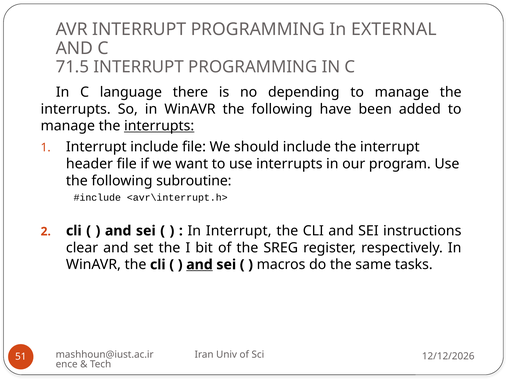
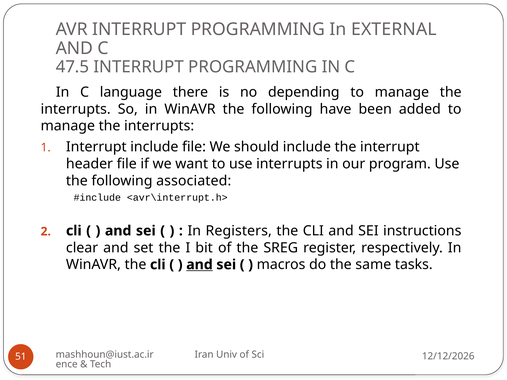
71.5: 71.5 -> 47.5
interrupts at (159, 126) underline: present -> none
subroutine: subroutine -> associated
In Interrupt: Interrupt -> Registers
